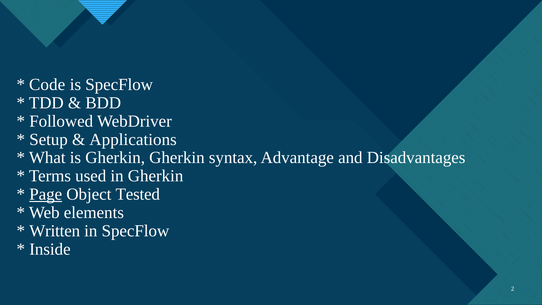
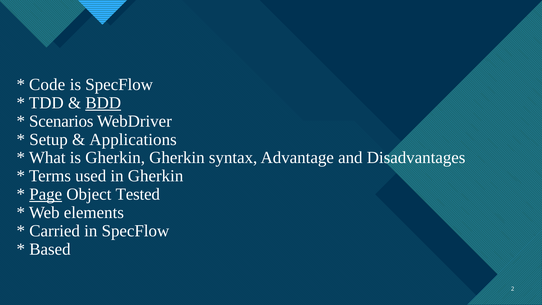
BDD underline: none -> present
Followed: Followed -> Scenarios
Written: Written -> Carried
Inside: Inside -> Based
